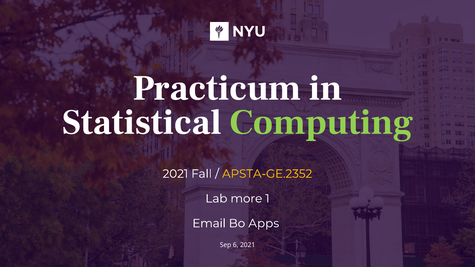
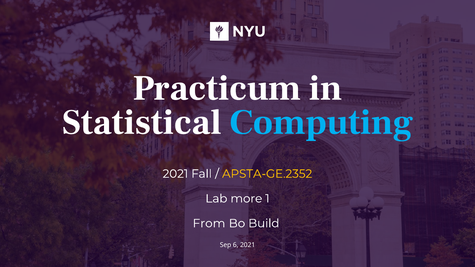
Computing colour: light green -> light blue
Email: Email -> From
Apps: Apps -> Build
